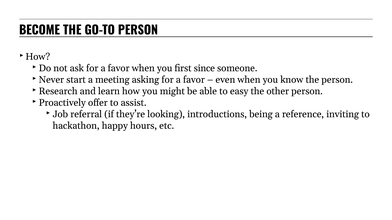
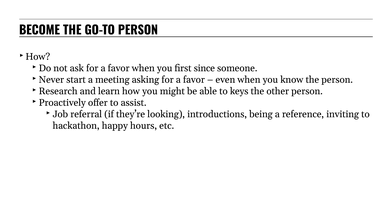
easy: easy -> keys
